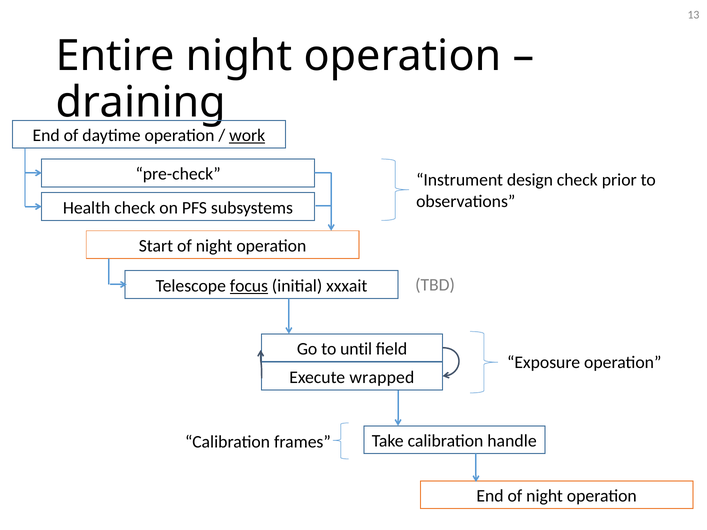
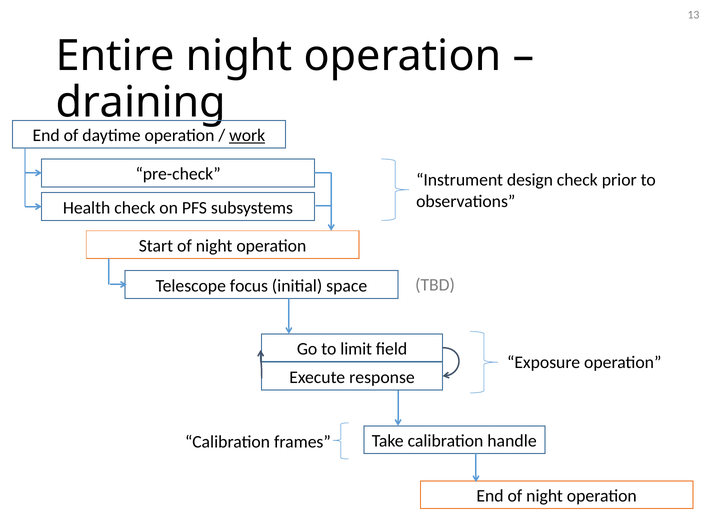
focus underline: present -> none
xxxait: xxxait -> space
until: until -> limit
wrapped: wrapped -> response
